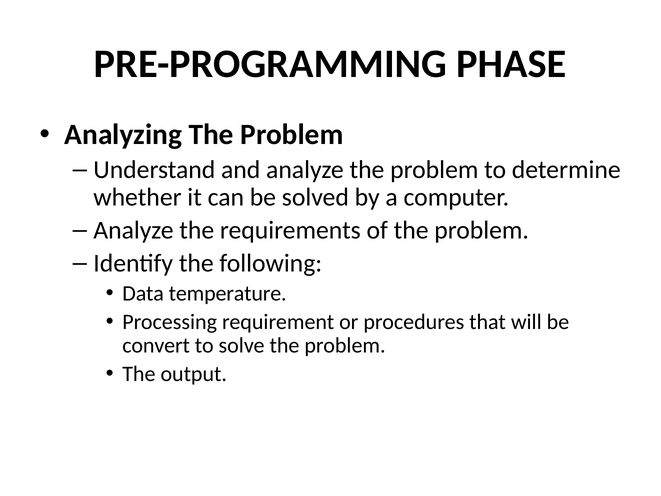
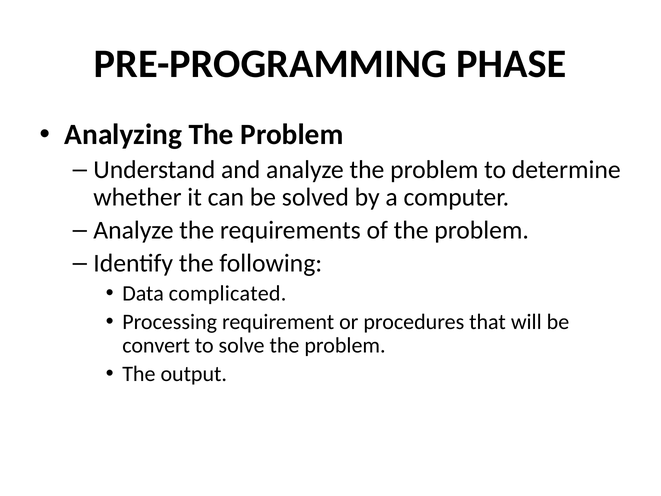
temperature: temperature -> complicated
